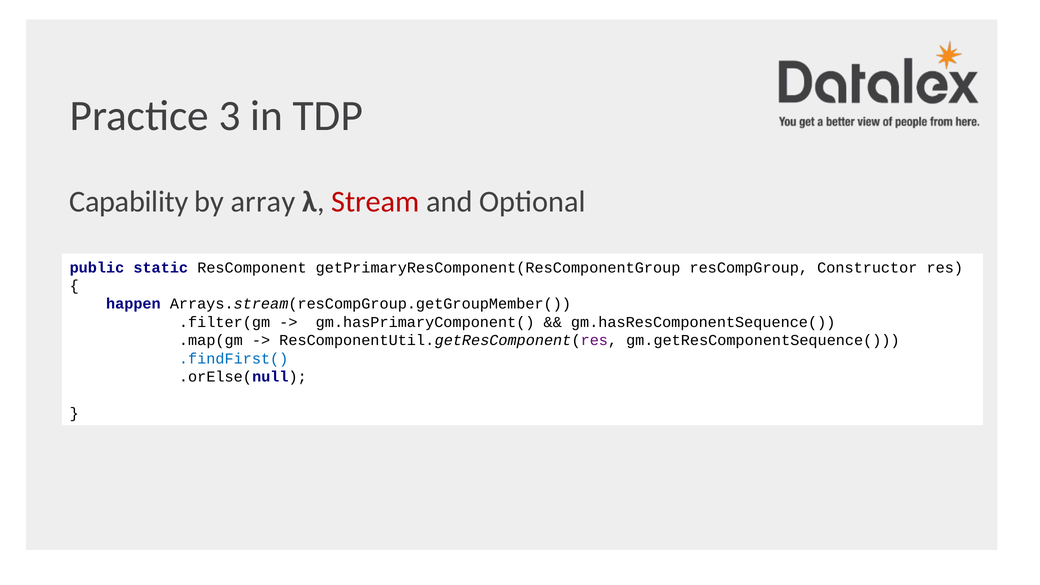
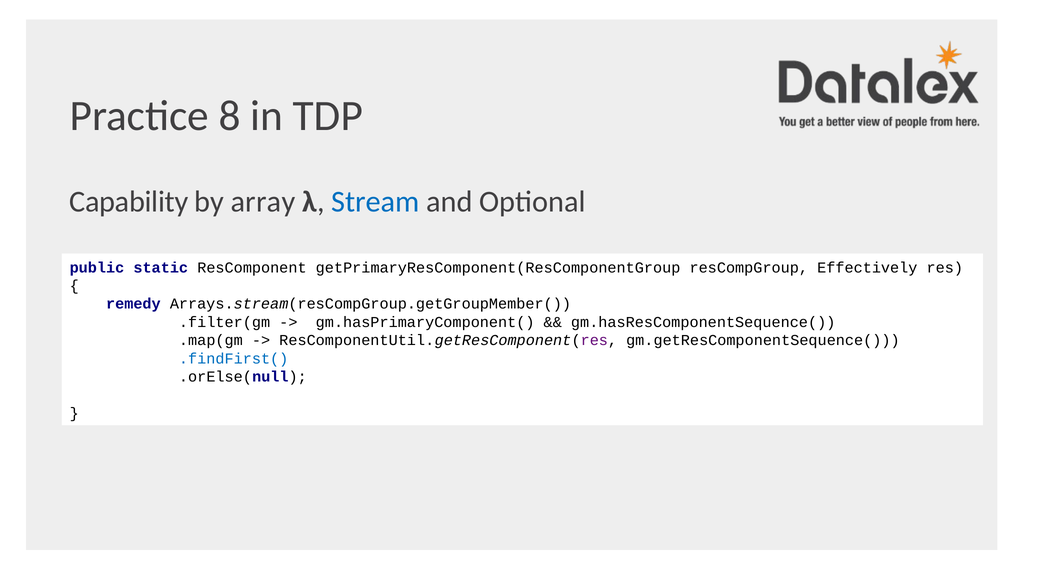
3: 3 -> 8
Stream colour: red -> blue
Constructor: Constructor -> Effectively
happen: happen -> remedy
